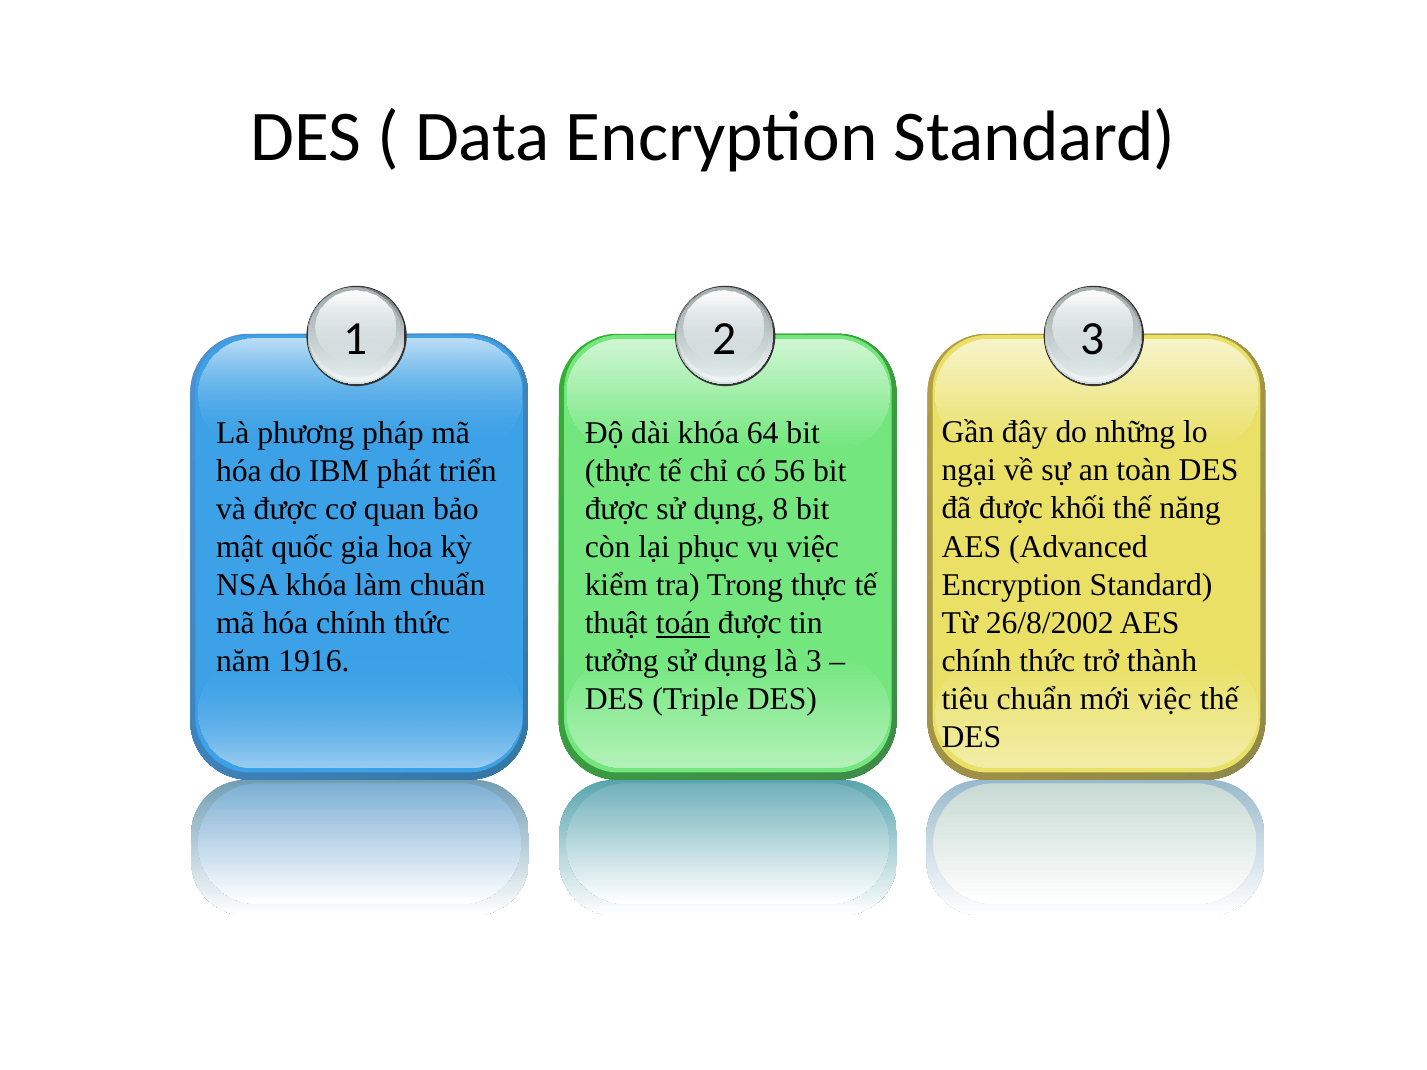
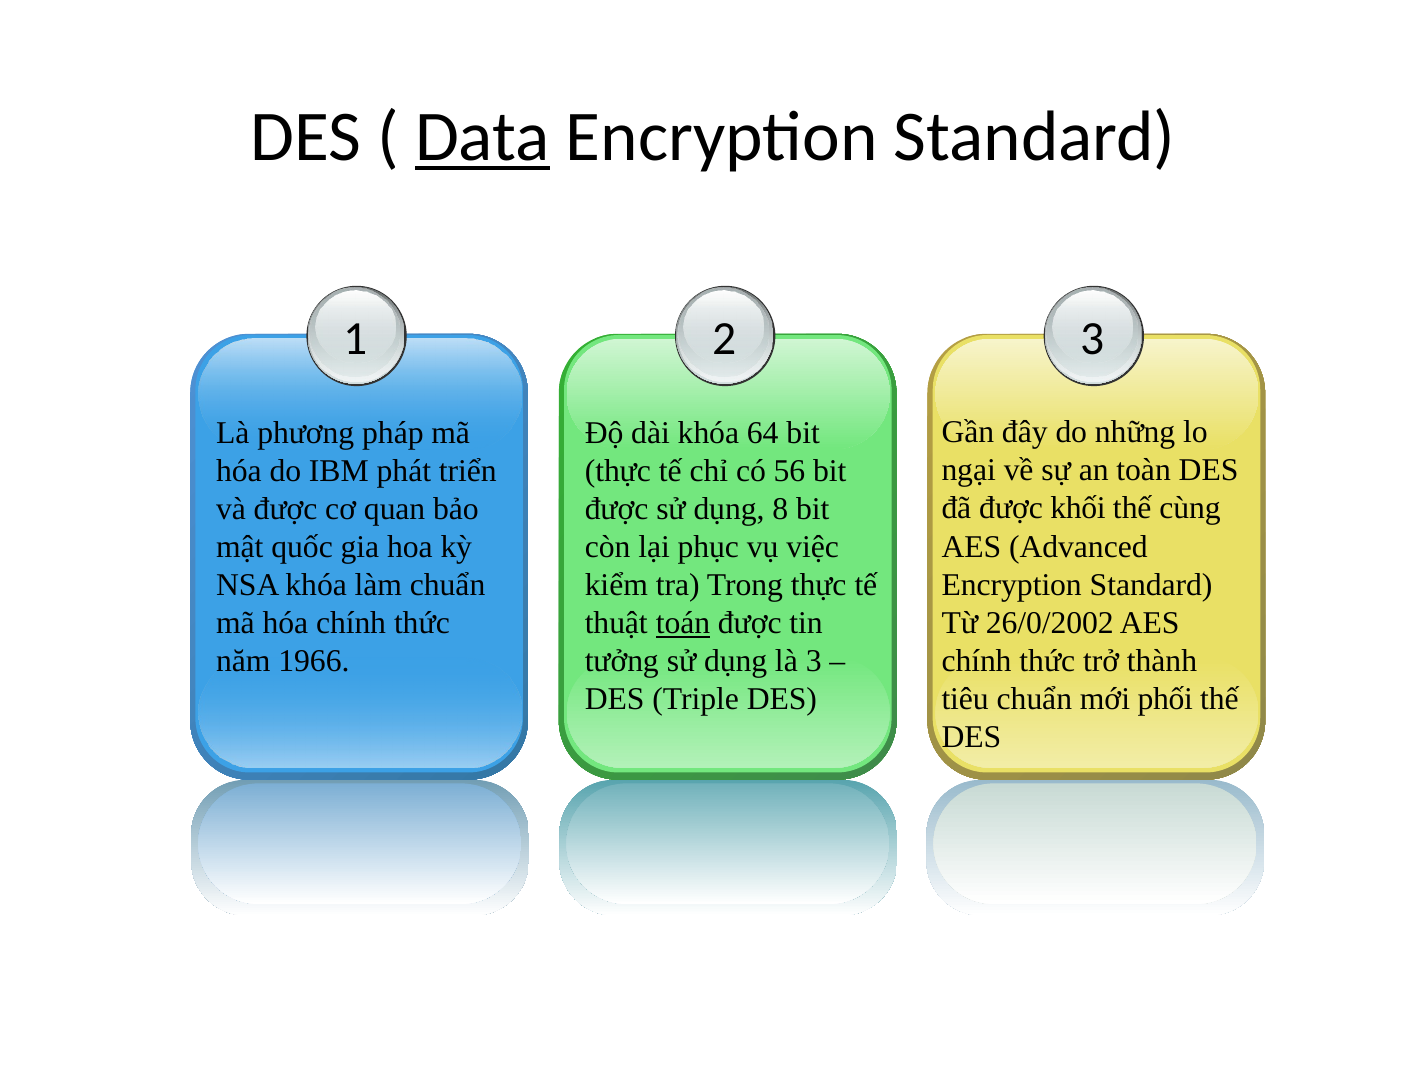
Data underline: none -> present
năng: năng -> cùng
26/8/2002: 26/8/2002 -> 26/0/2002
1916: 1916 -> 1966
mới việc: việc -> phối
